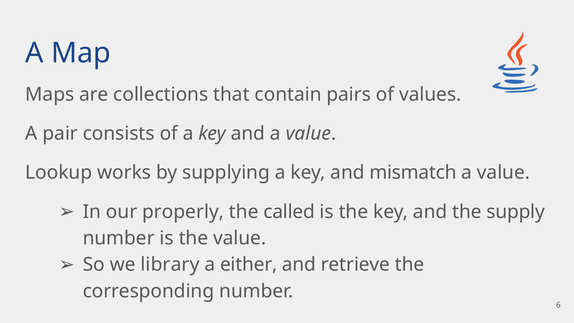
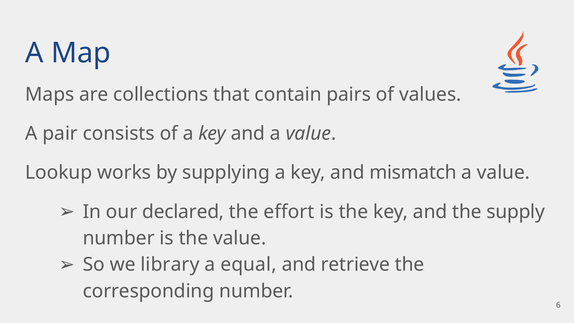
properly: properly -> declared
called: called -> effort
either: either -> equal
